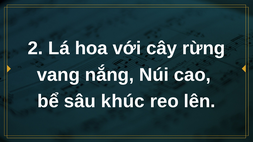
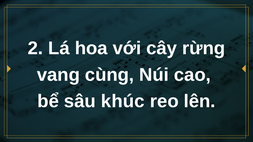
nắng: nắng -> cùng
